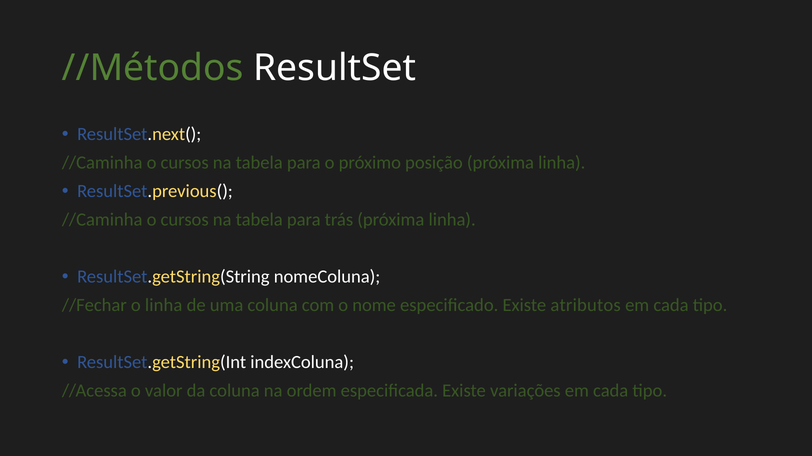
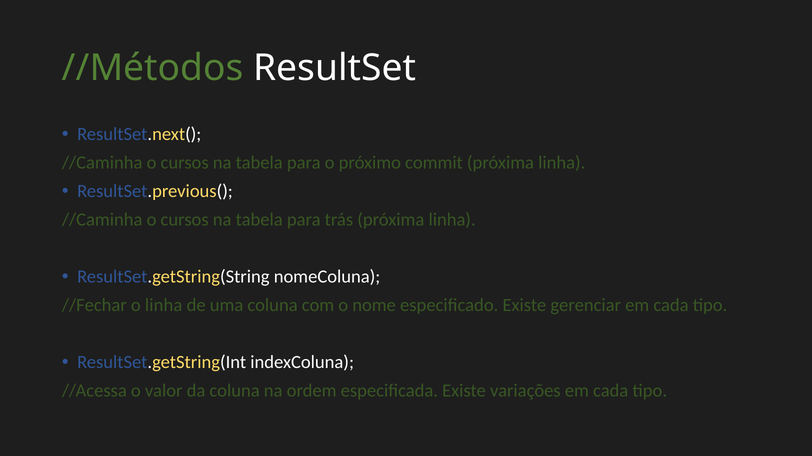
posição: posição -> commit
atributos: atributos -> gerenciar
